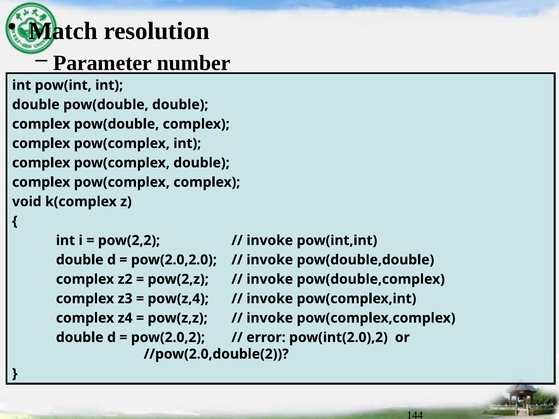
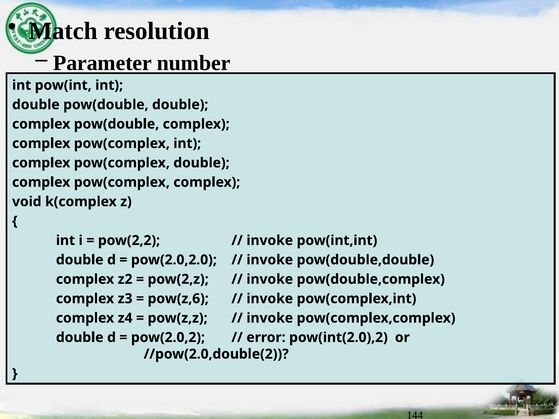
pow(z,4: pow(z,4 -> pow(z,6
